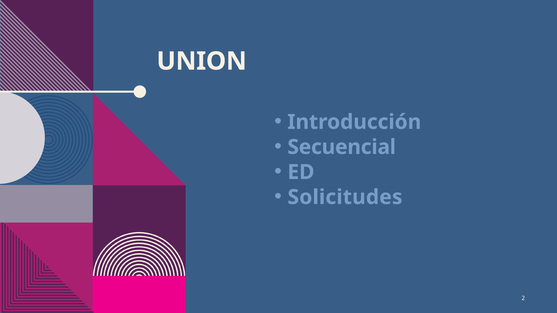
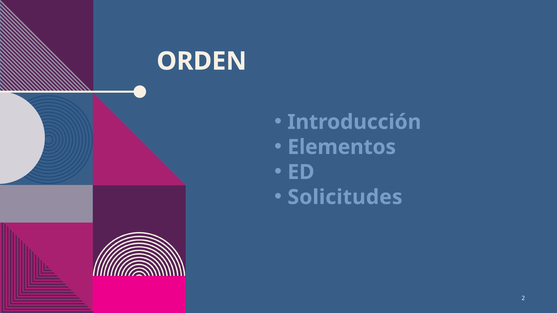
UNION: UNION -> ORDEN
Secuencial: Secuencial -> Elementos
